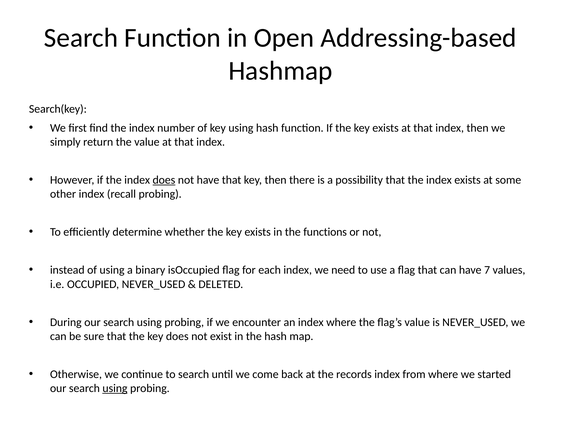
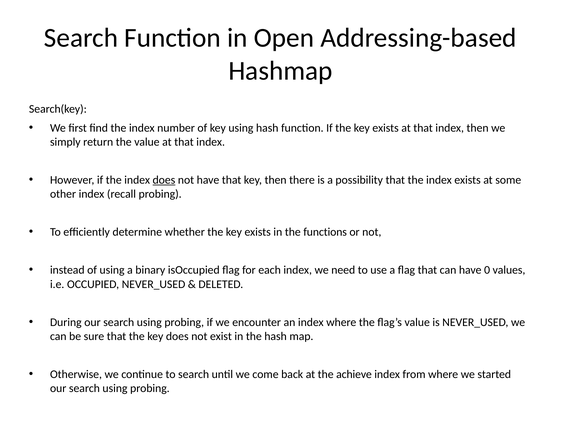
7: 7 -> 0
records: records -> achieve
using at (115, 388) underline: present -> none
